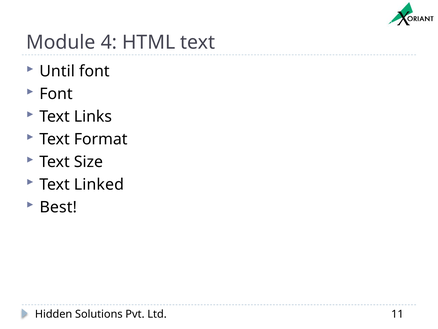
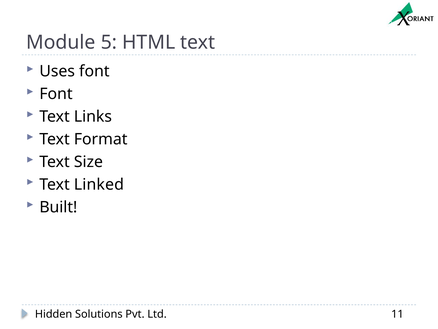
4: 4 -> 5
Until: Until -> Uses
Best: Best -> Built
